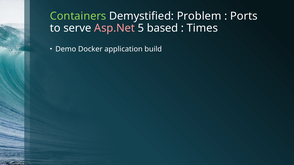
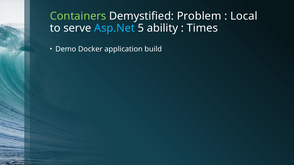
Ports: Ports -> Local
Asp.Net colour: pink -> light blue
based: based -> ability
